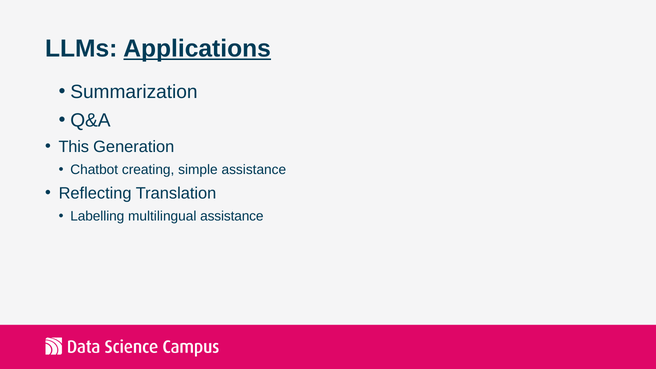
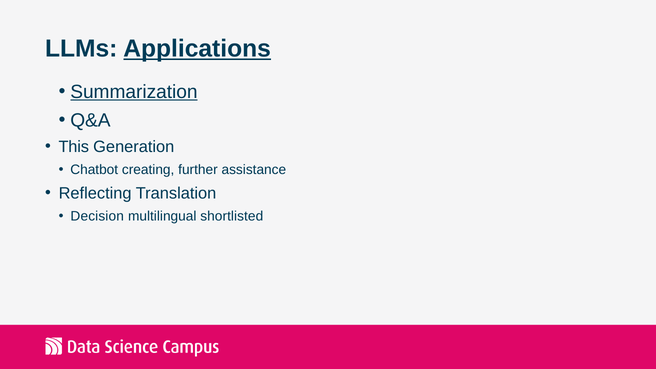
Summarization underline: none -> present
simple: simple -> further
Labelling: Labelling -> Decision
multilingual assistance: assistance -> shortlisted
